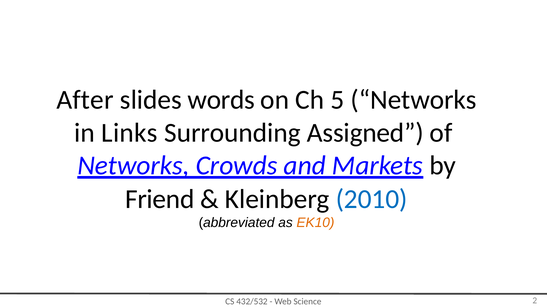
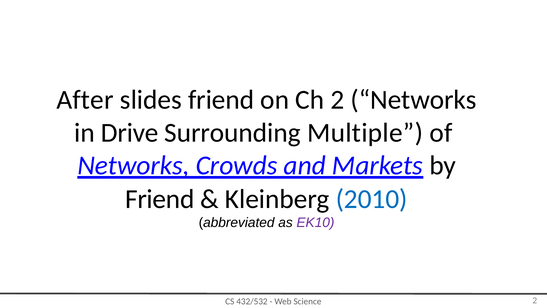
slides words: words -> friend
Ch 5: 5 -> 2
Links: Links -> Drive
Assigned: Assigned -> Multiple
EK10 colour: orange -> purple
